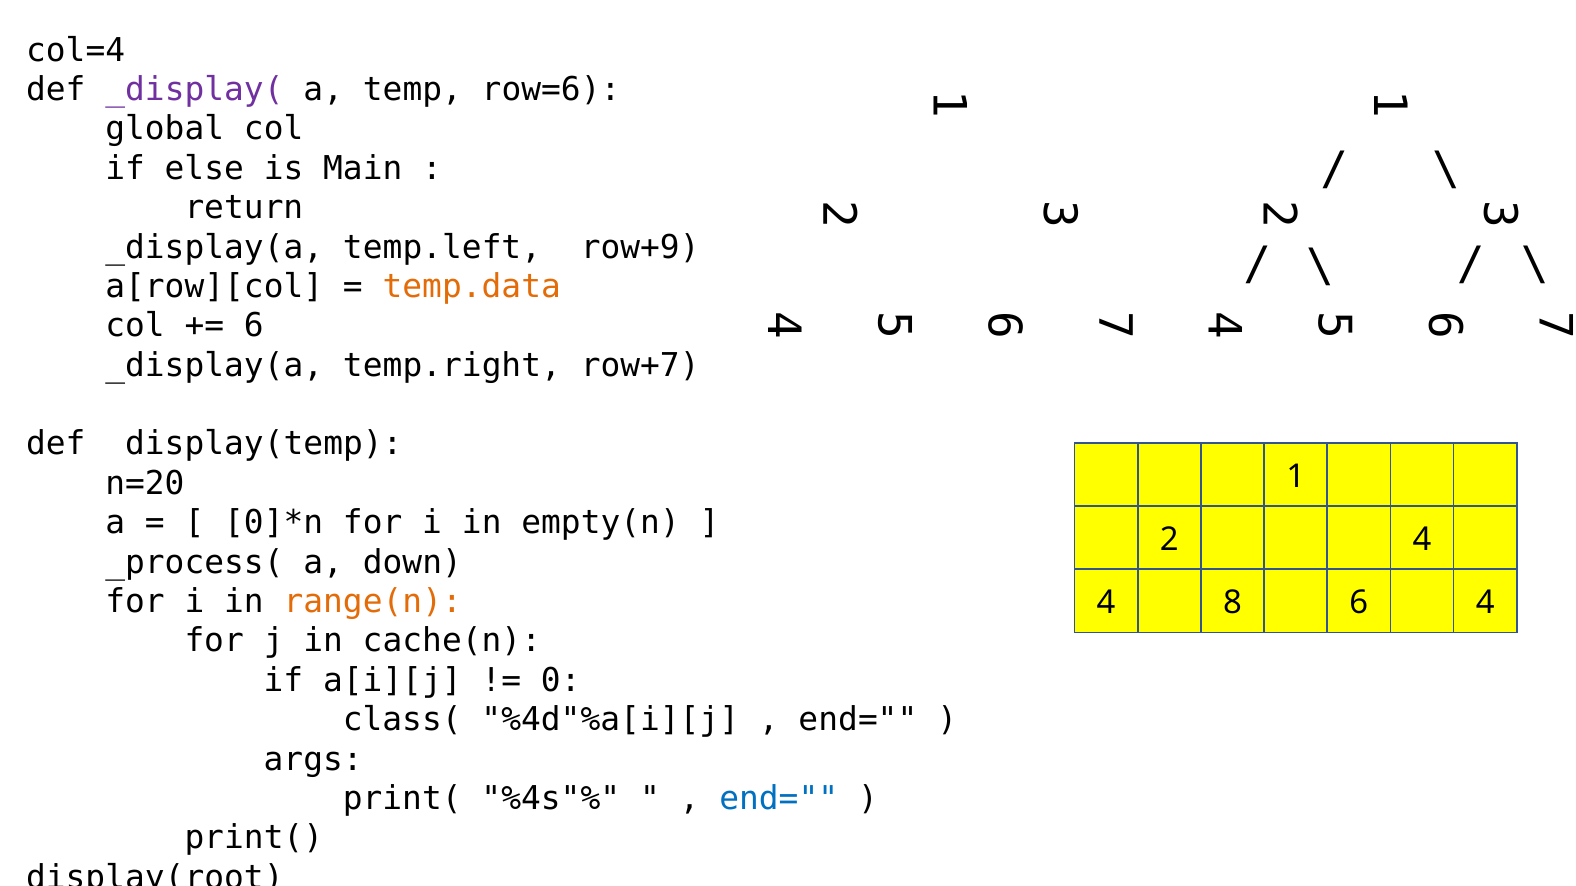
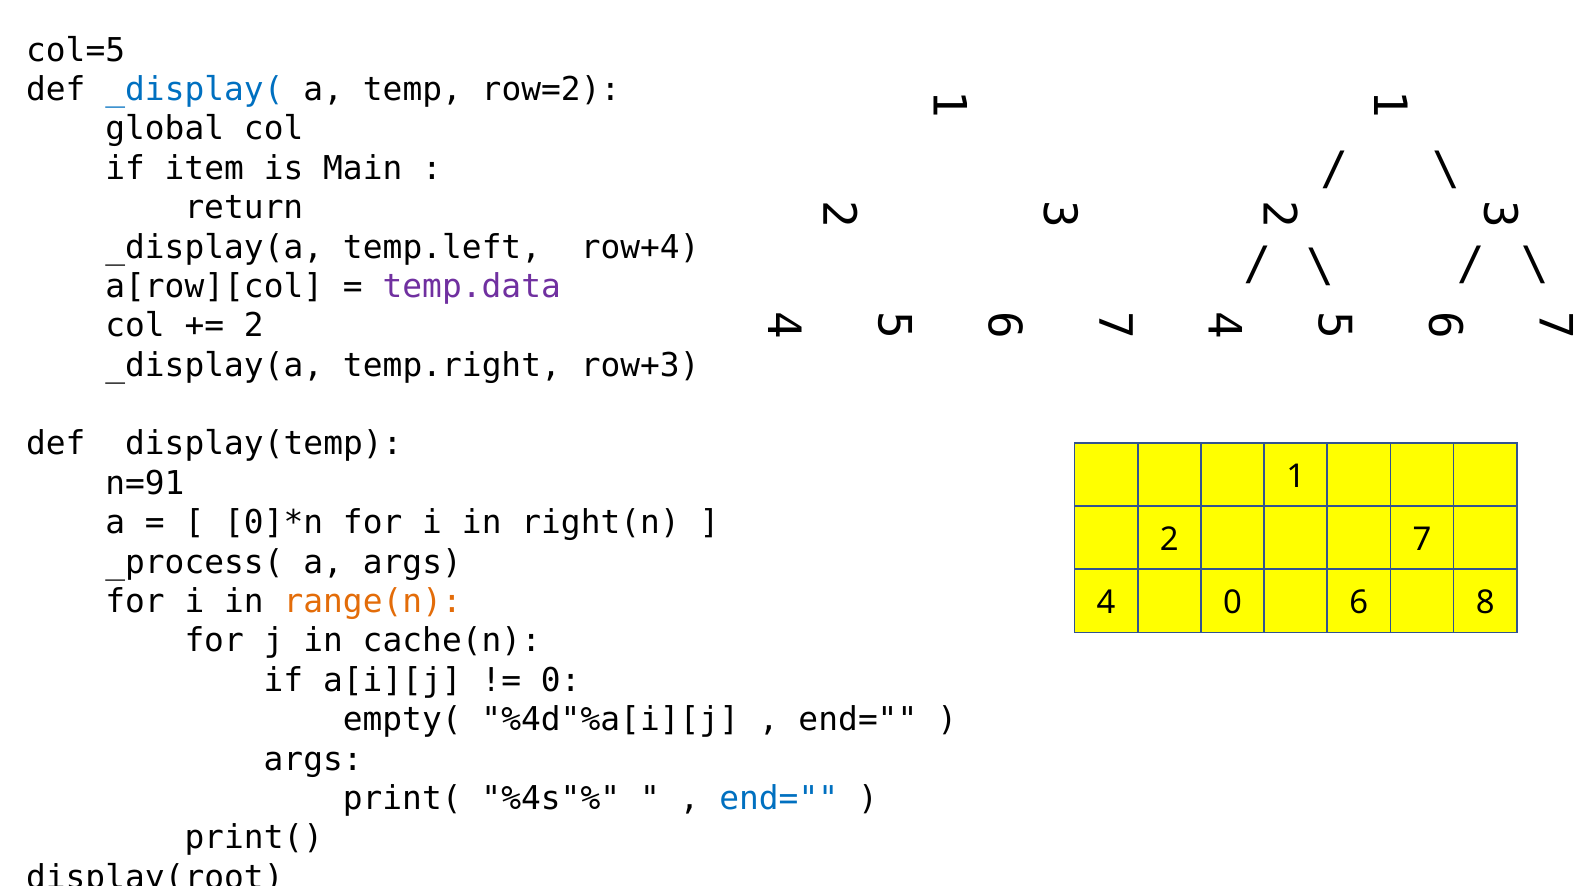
col=4: col=4 -> col=5
_display( colour: purple -> blue
row=6: row=6 -> row=2
else: else -> item
row+9: row+9 -> row+4
temp.data colour: orange -> purple
6 at (254, 326): 6 -> 2
row+7: row+7 -> row+3
n=20: n=20 -> n=91
empty(n: empty(n -> right(n
4 at (1422, 540): 4 -> 7
a down: down -> args
4 8: 8 -> 0
6 4: 4 -> 8
class(: class( -> empty(
